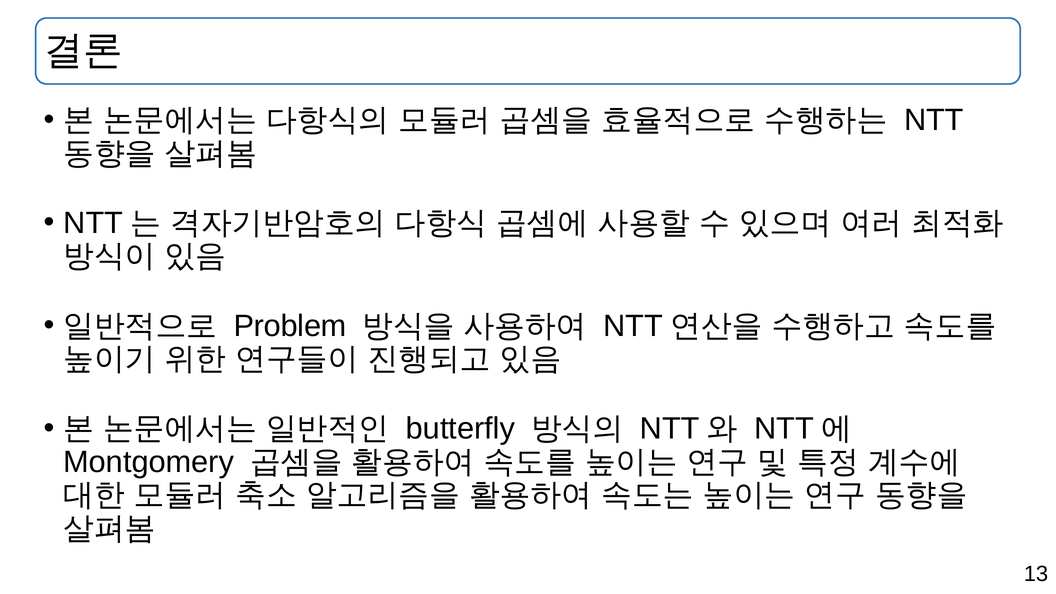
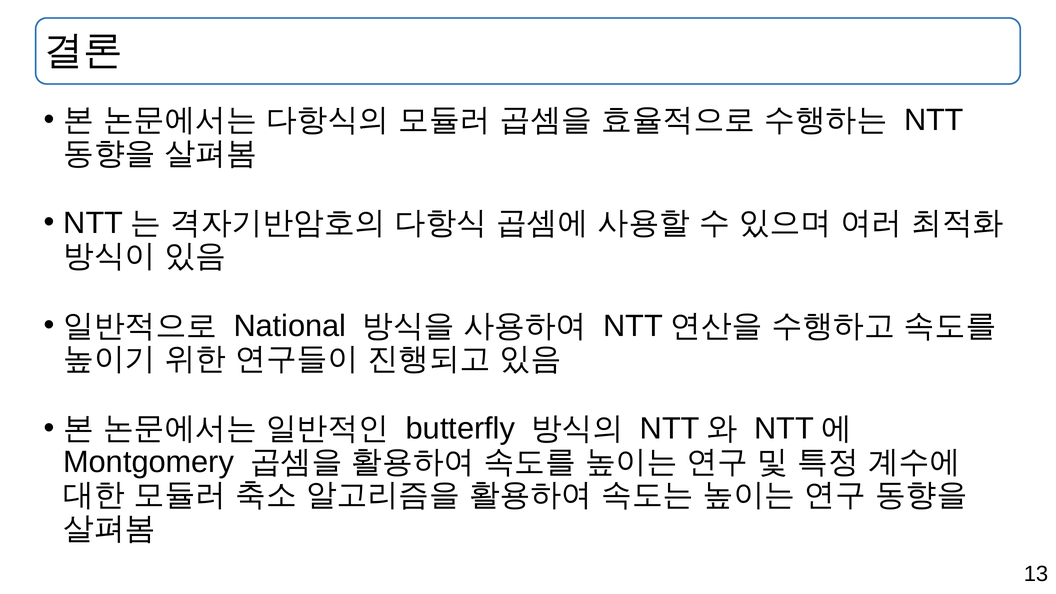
Problem: Problem -> National
